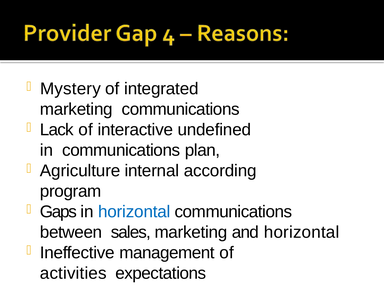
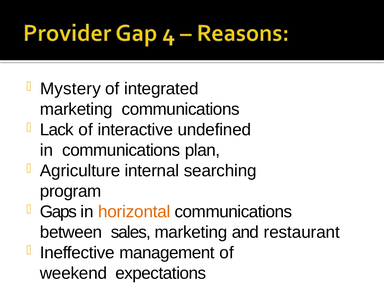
according: according -> searching
horizontal at (134, 212) colour: blue -> orange
and horizontal: horizontal -> restaurant
activities: activities -> weekend
